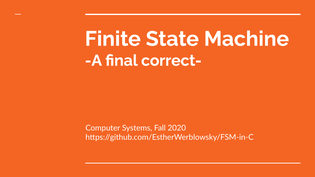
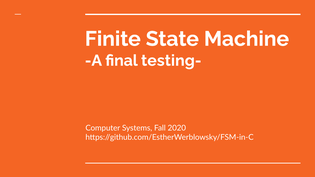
correct-: correct- -> testing-
